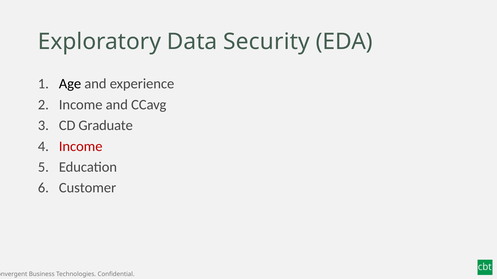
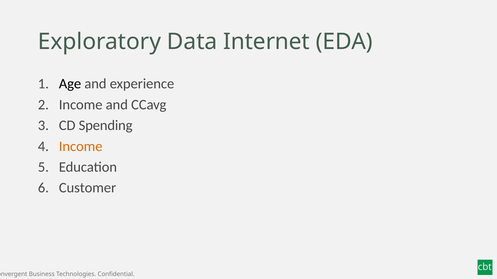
Security: Security -> Internet
Graduate: Graduate -> Spending
Income at (81, 147) colour: red -> orange
